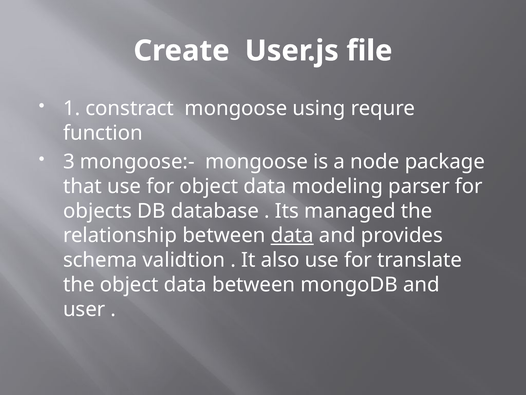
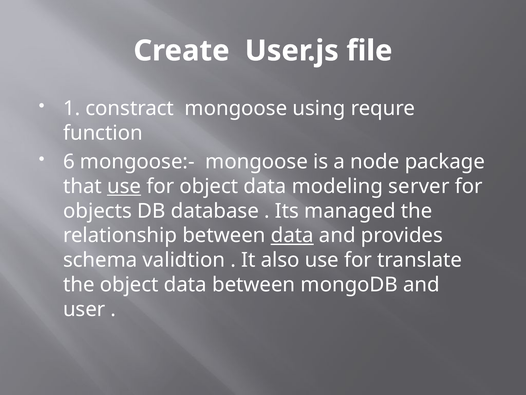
3: 3 -> 6
use at (124, 186) underline: none -> present
parser: parser -> server
